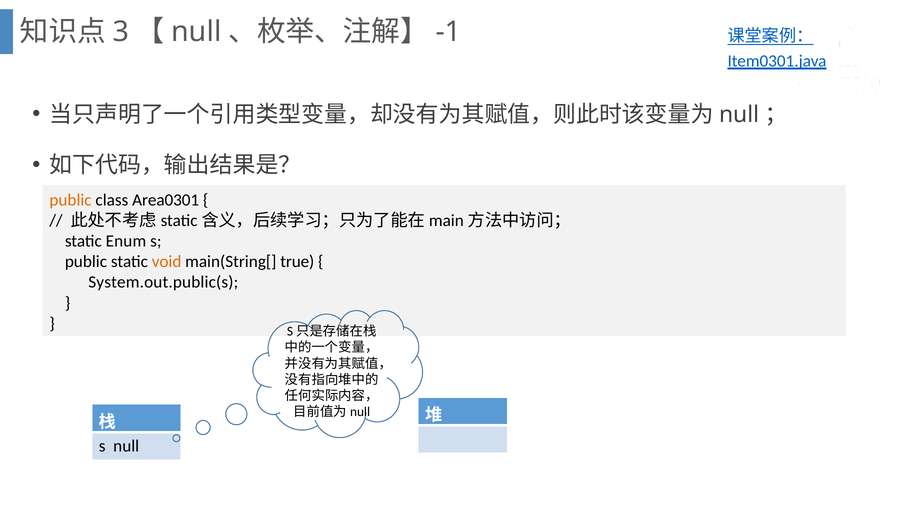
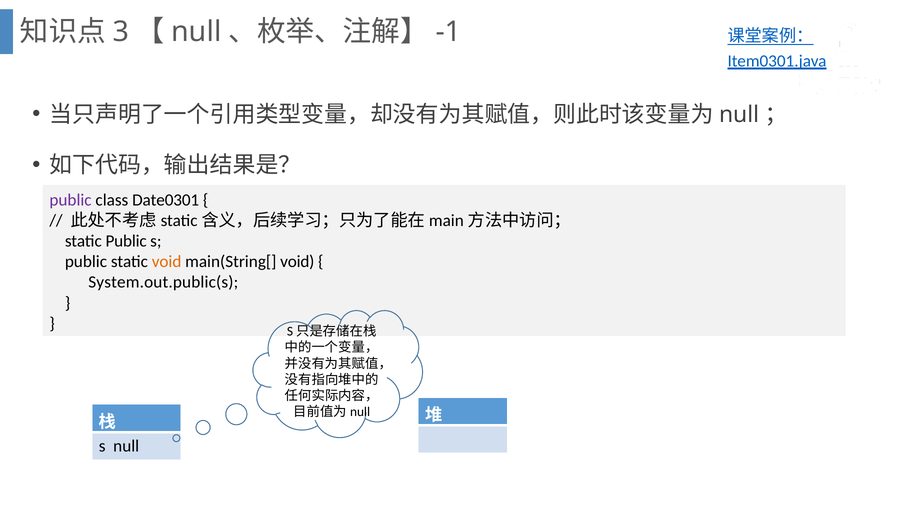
public at (71, 200) colour: orange -> purple
Area0301: Area0301 -> Date0301
static Enum: Enum -> Public
main(String[ true: true -> void
